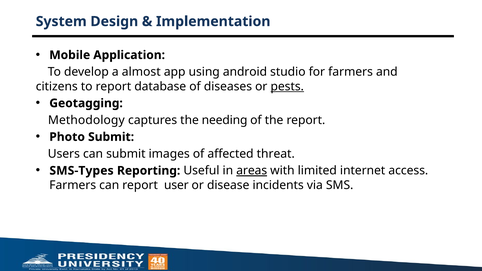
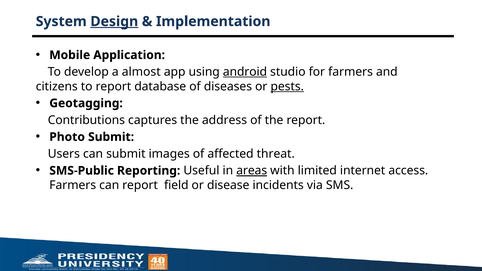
Design underline: none -> present
android underline: none -> present
Methodology: Methodology -> Contributions
needing: needing -> address
SMS-Types: SMS-Types -> SMS-Public
user: user -> field
